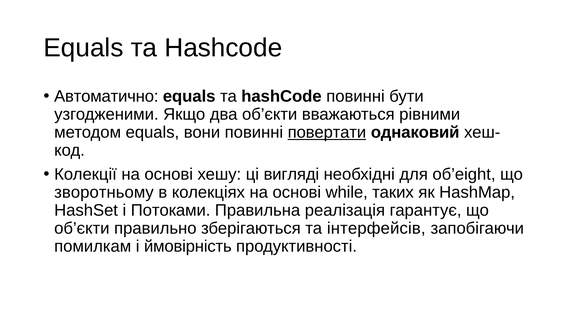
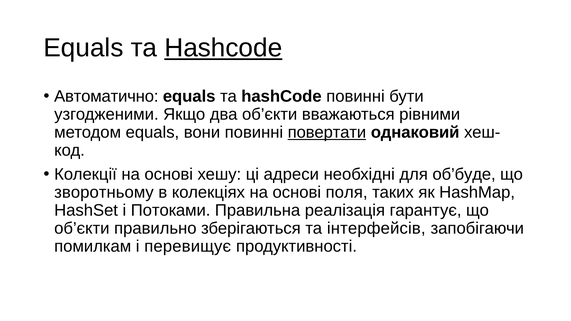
Hashcode at (223, 48) underline: none -> present
вигляді: вигляді -> адреси
об’eight: об’eight -> об’буде
while: while -> поля
ймовірність: ймовірність -> перевищує
